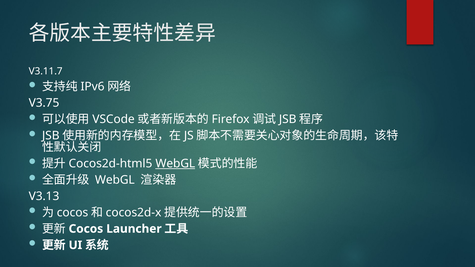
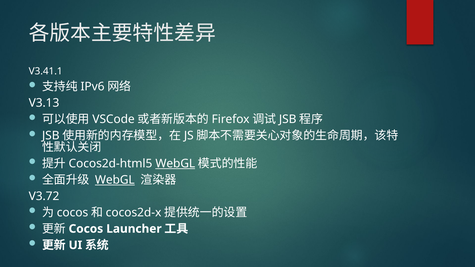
V3.11.7: V3.11.7 -> V3.41.1
V3.75: V3.75 -> V3.13
WebGL at (115, 180) underline: none -> present
V3.13: V3.13 -> V3.72
